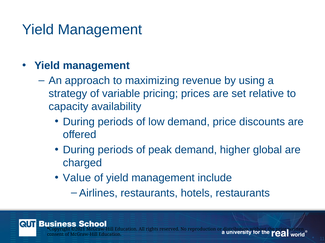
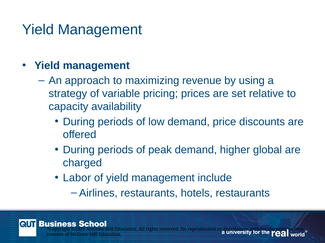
Value: Value -> Labor
